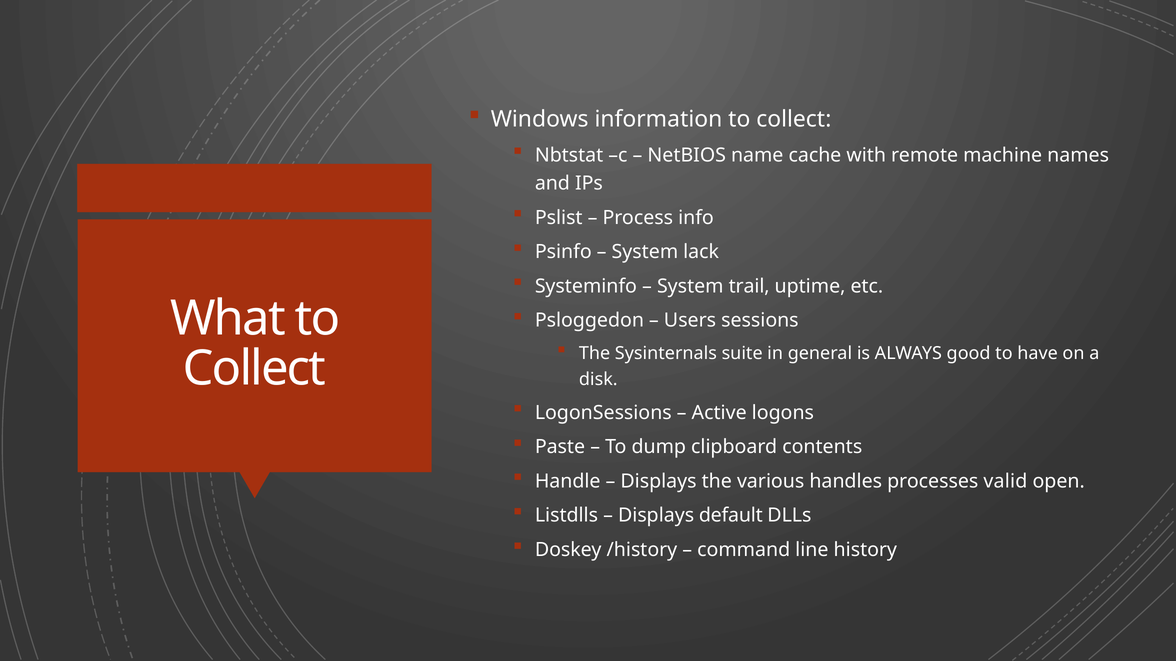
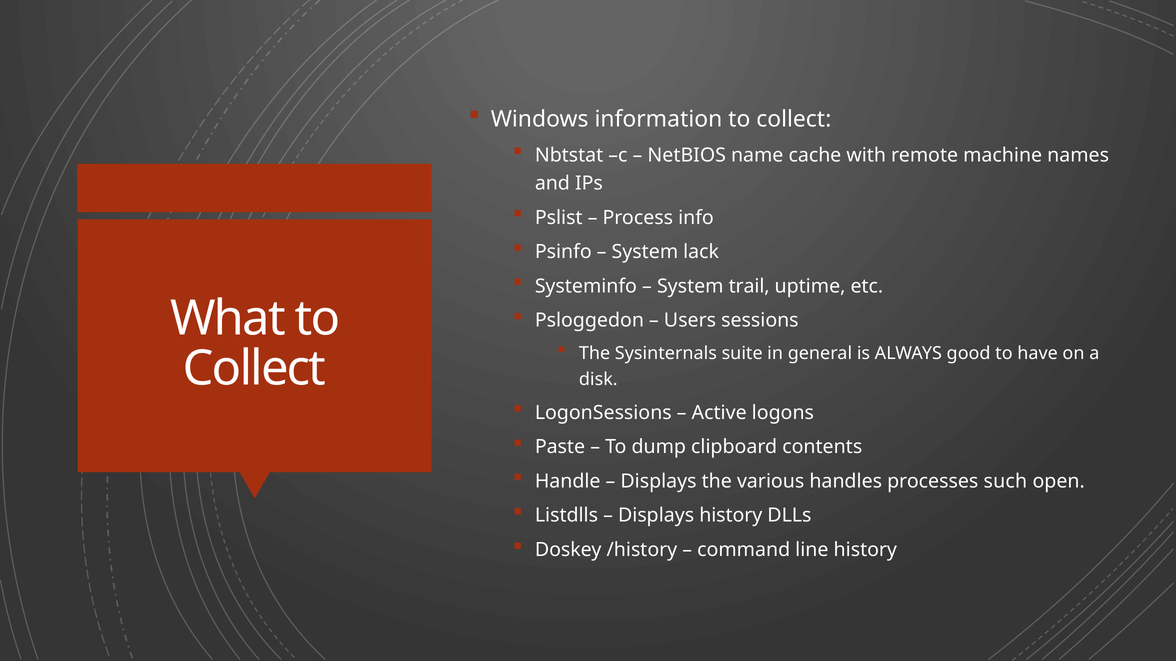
valid: valid -> such
Displays default: default -> history
